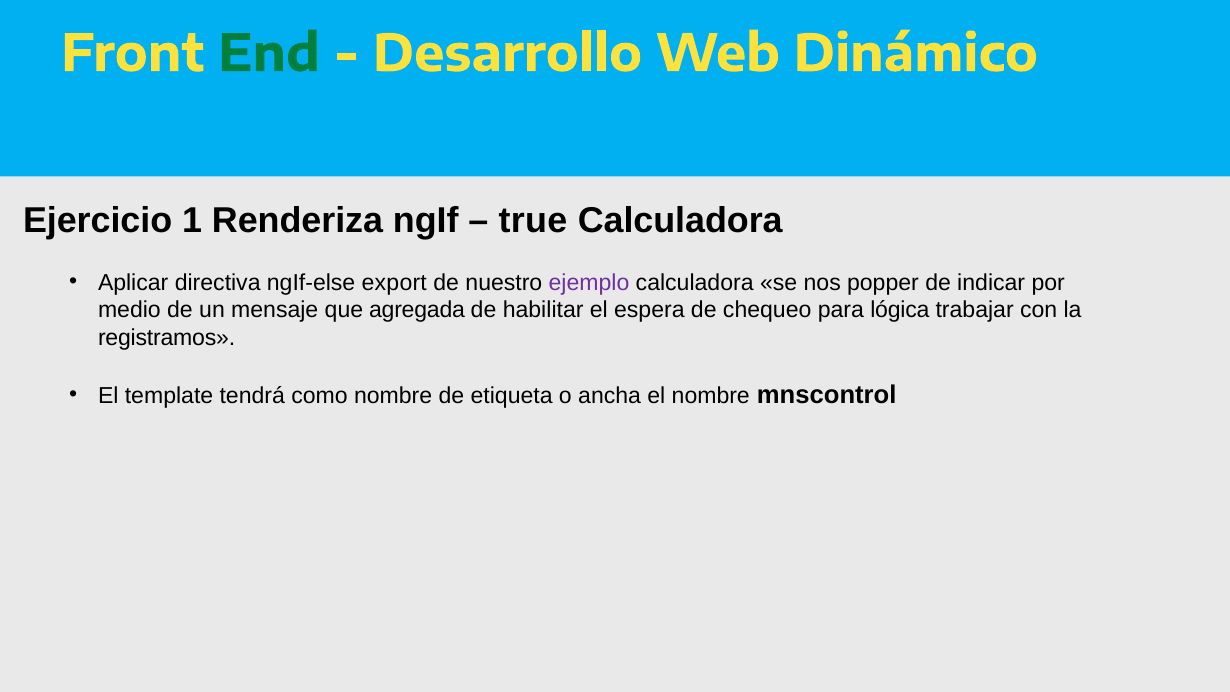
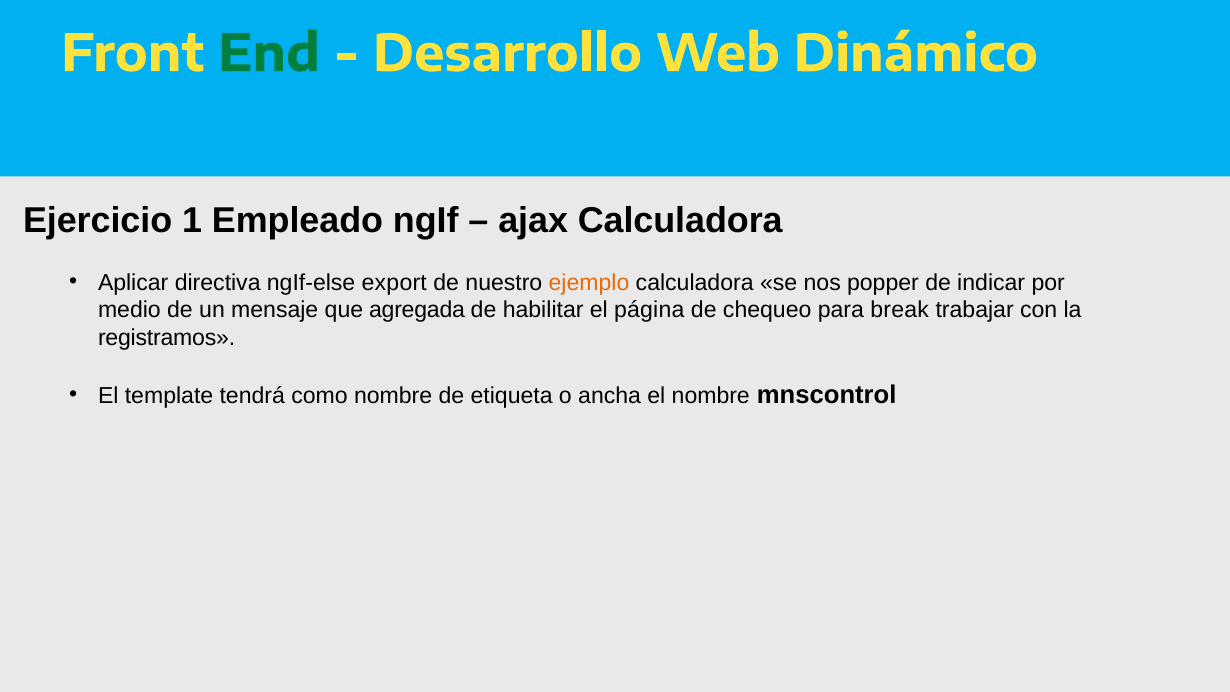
Renderiza: Renderiza -> Empleado
true: true -> ajax
ejemplo colour: purple -> orange
espera: espera -> página
lógica: lógica -> break
